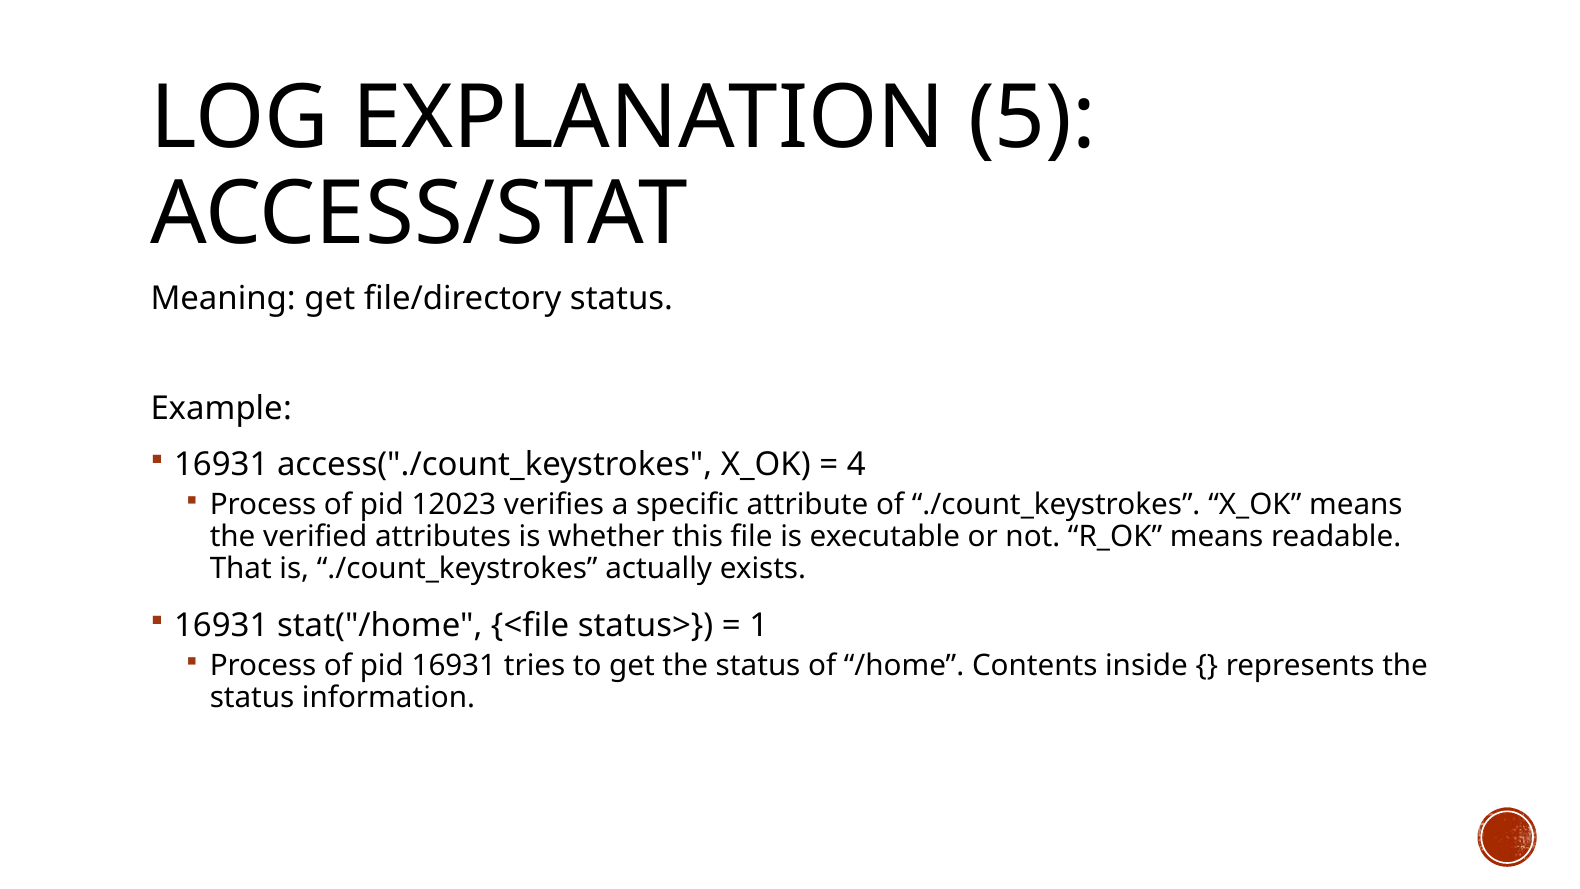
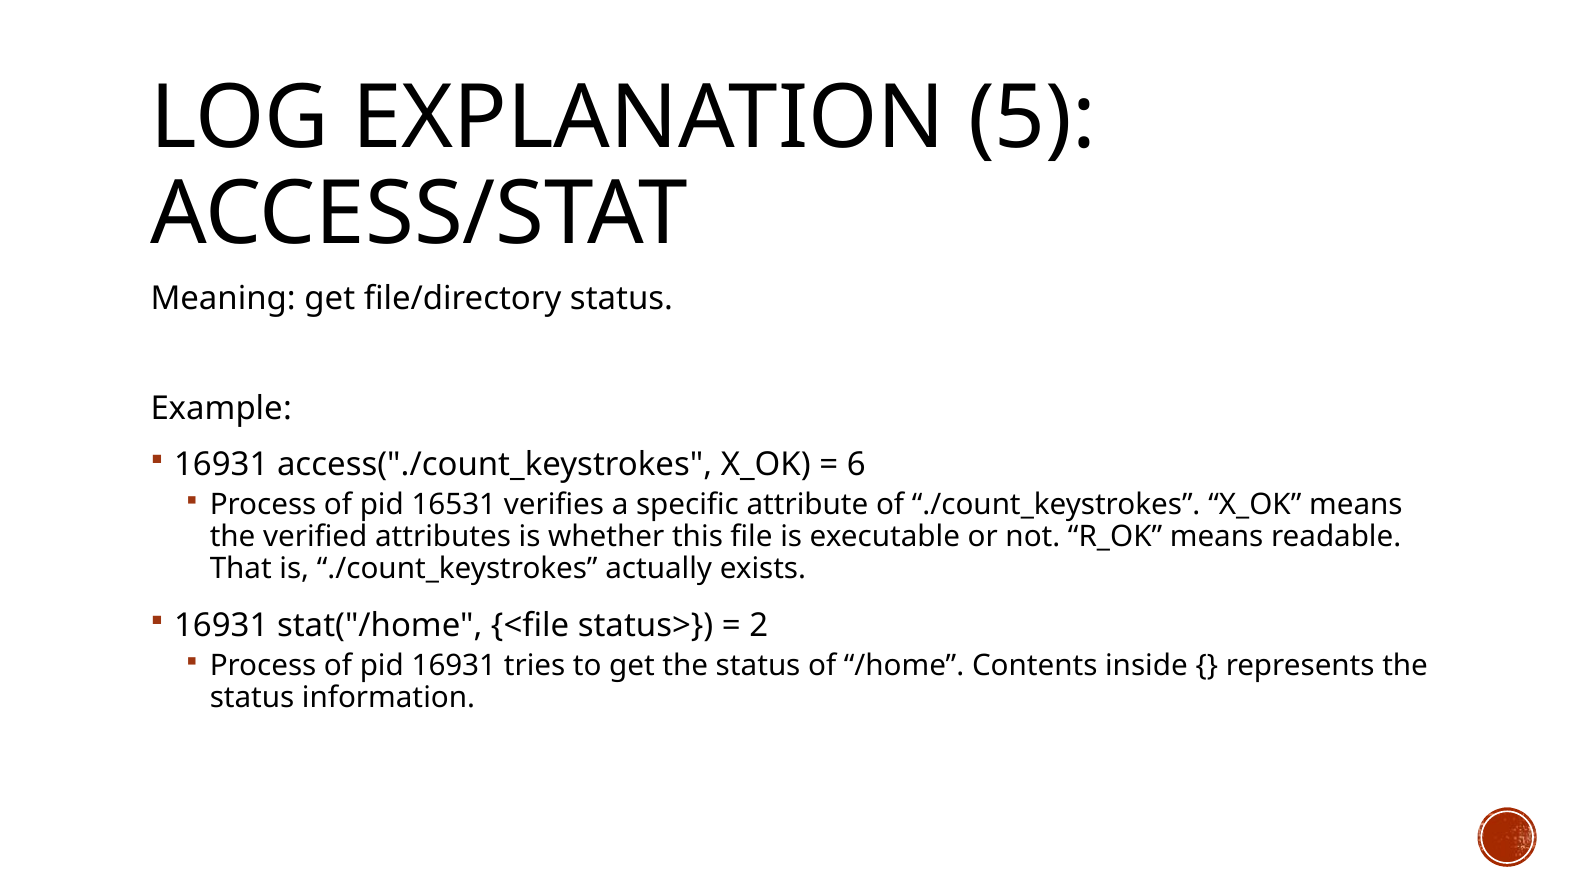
4: 4 -> 6
12023: 12023 -> 16531
1: 1 -> 2
